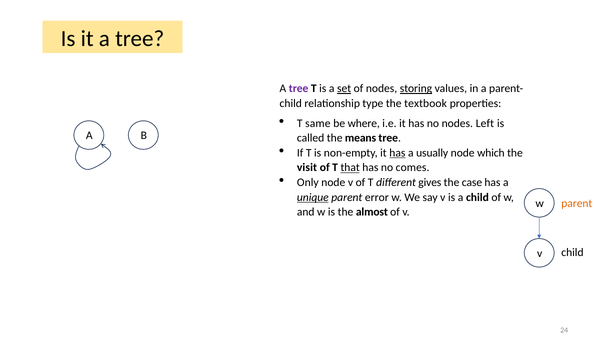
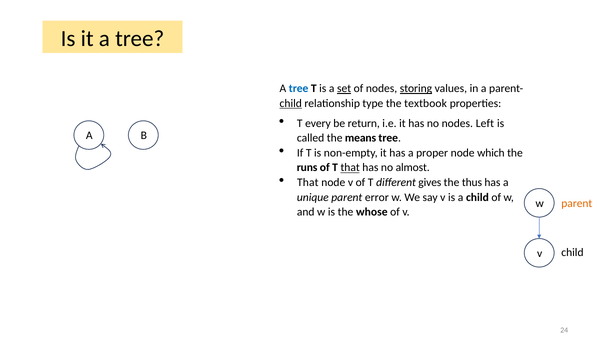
tree at (299, 89) colour: purple -> blue
child at (291, 103) underline: none -> present
same: same -> every
where: where -> return
has at (397, 153) underline: present -> none
usually: usually -> proper
visit: visit -> runs
comes: comes -> almost
Only at (308, 182): Only -> That
case: case -> thus
unique underline: present -> none
almost: almost -> whose
